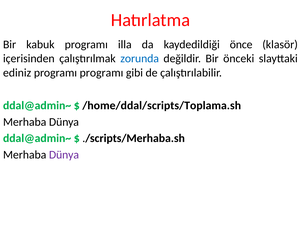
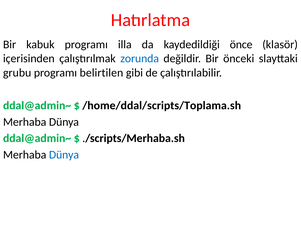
ediniz: ediniz -> grubu
programı programı: programı -> belirtilen
Dünya at (64, 155) colour: purple -> blue
